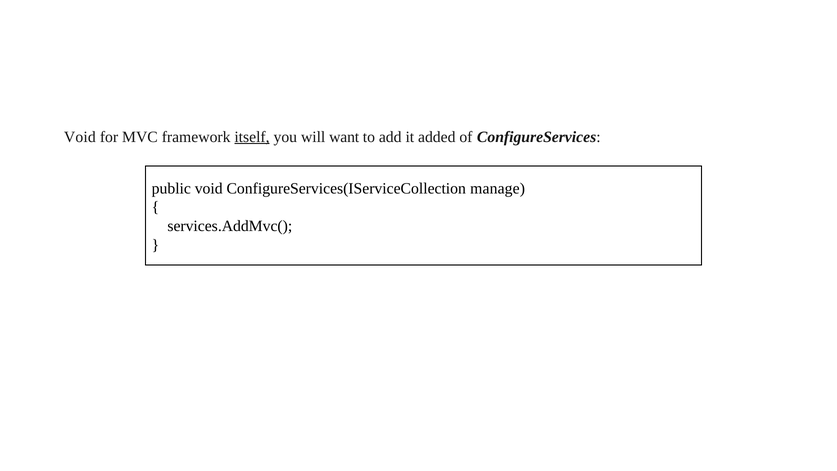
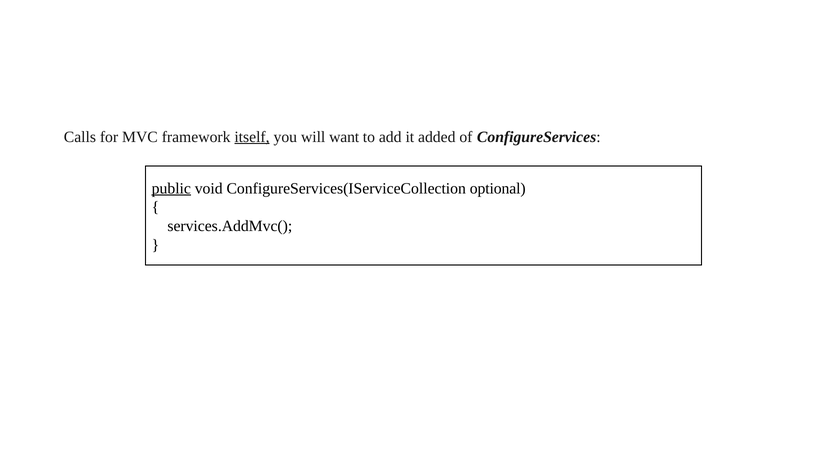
Void at (80, 137): Void -> Calls
public underline: none -> present
manage: manage -> optional
